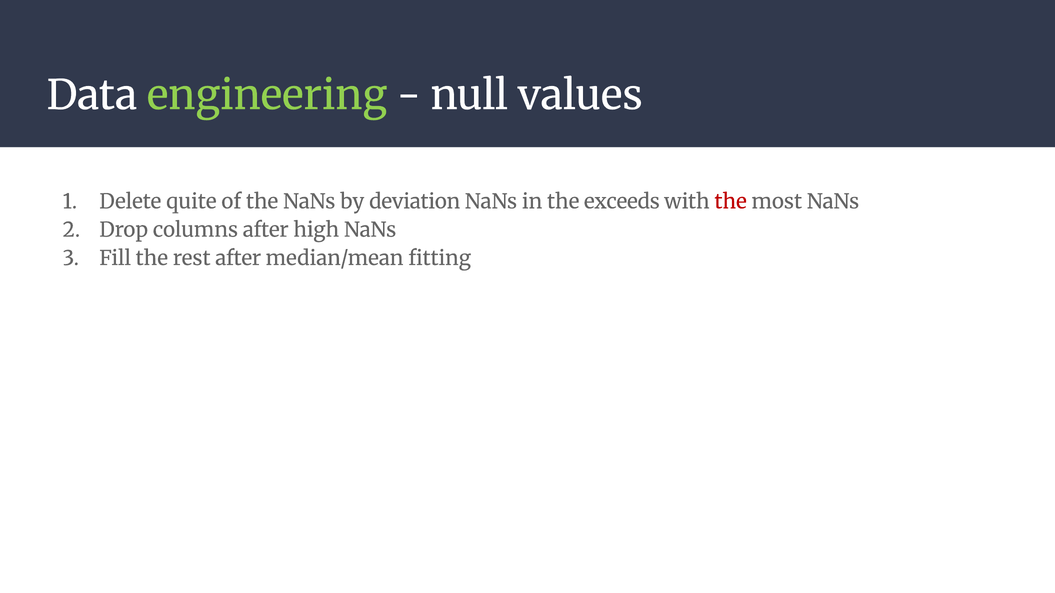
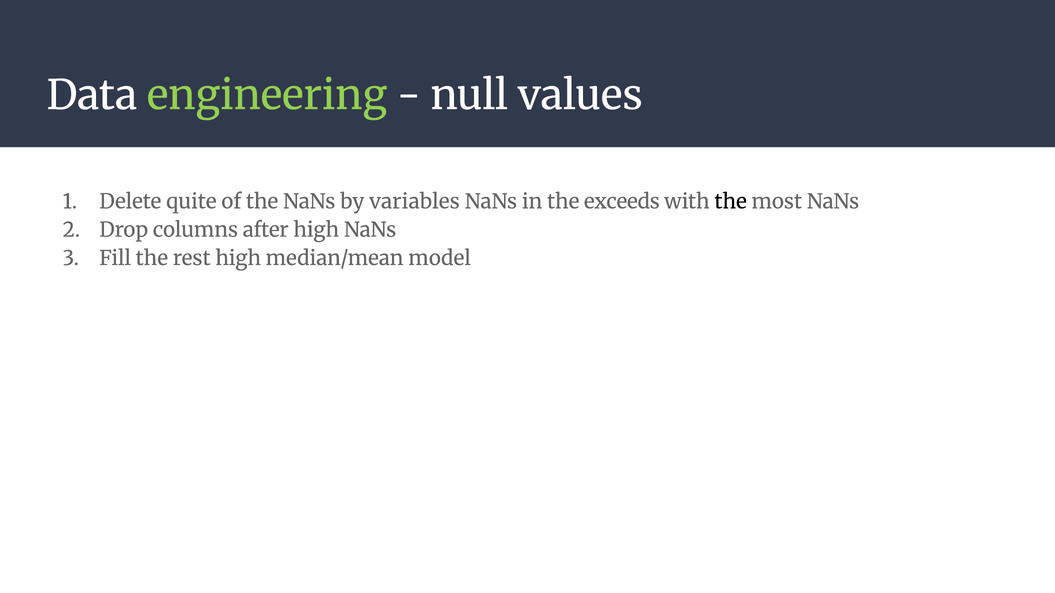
deviation: deviation -> variables
the at (731, 202) colour: red -> black
rest after: after -> high
fitting: fitting -> model
